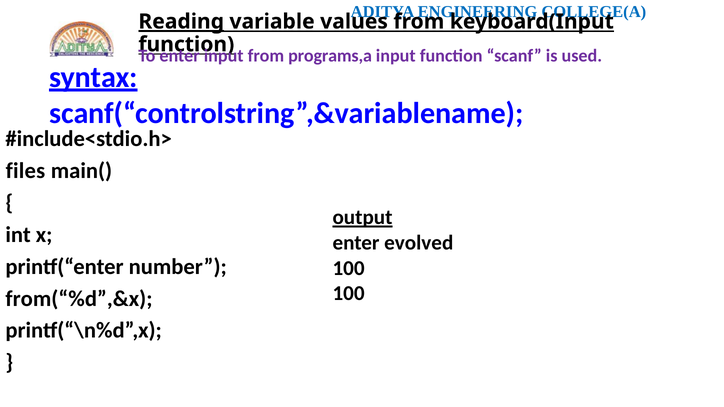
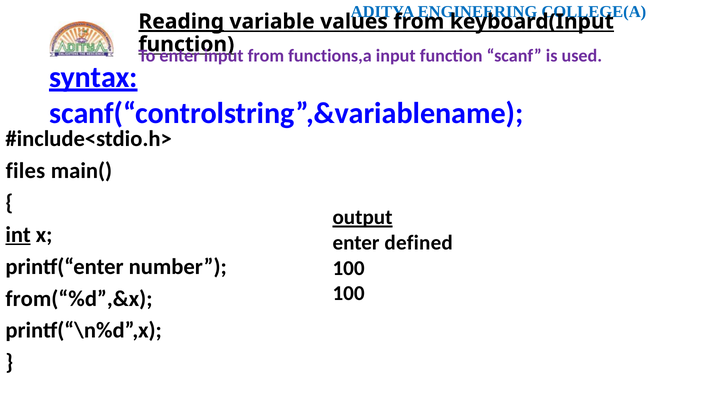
programs,a: programs,a -> functions,a
int underline: none -> present
evolved: evolved -> defined
